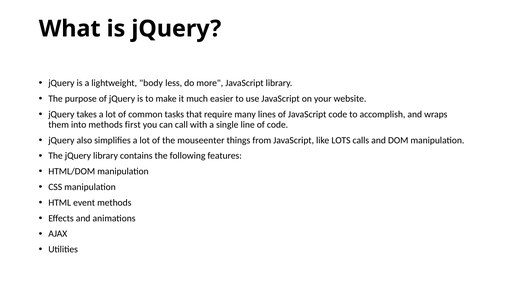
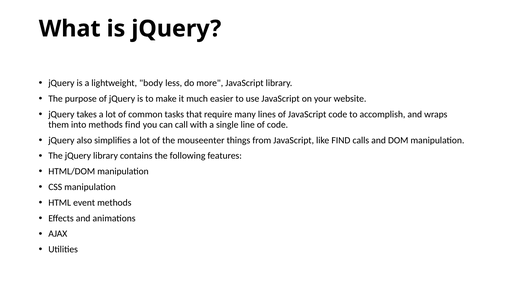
methods first: first -> find
like LOTS: LOTS -> FIND
